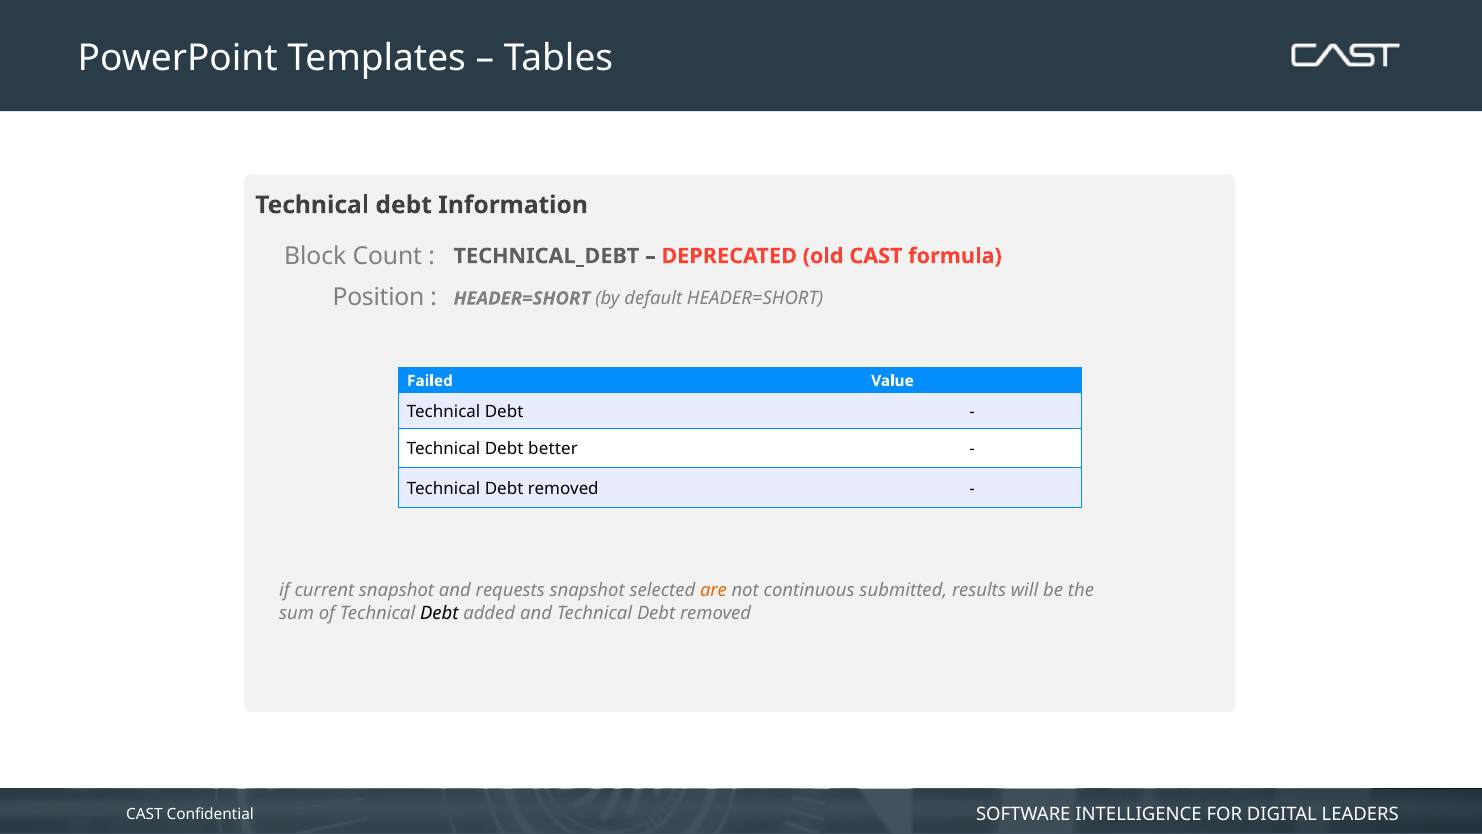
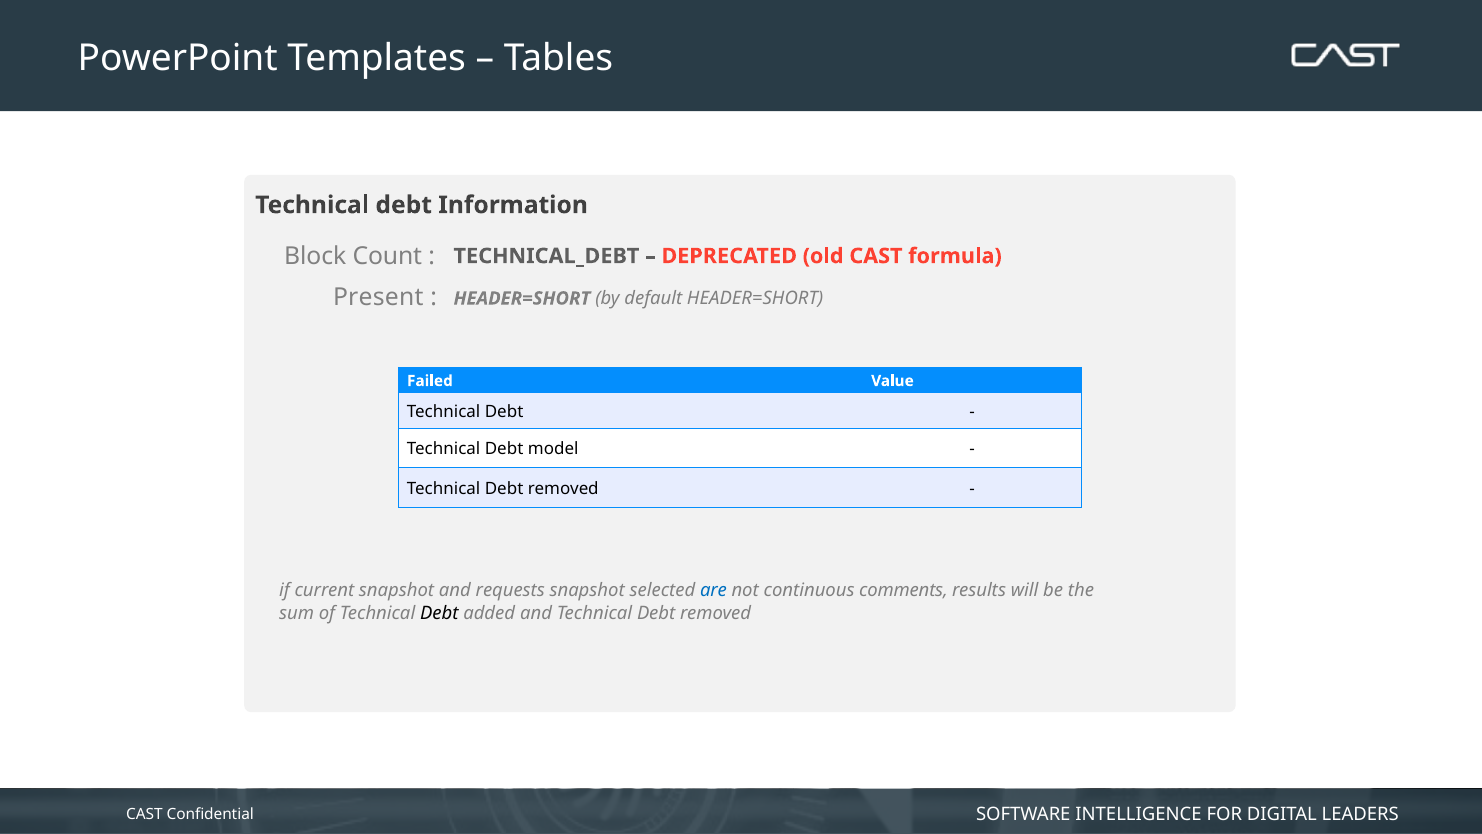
Position: Position -> Present
better: better -> model
are colour: orange -> blue
submitted: submitted -> comments
